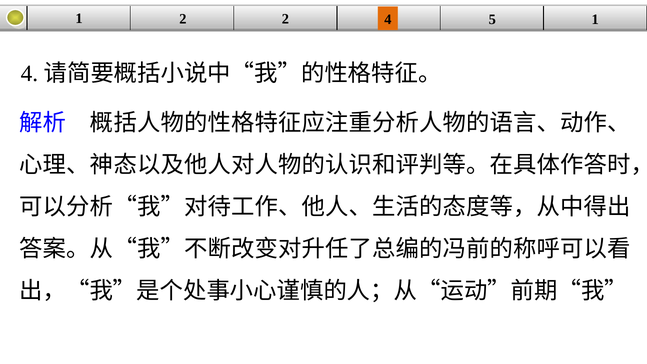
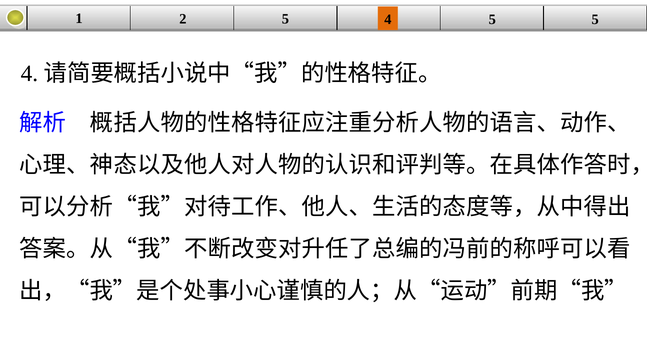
2 2: 2 -> 5
5 1: 1 -> 5
